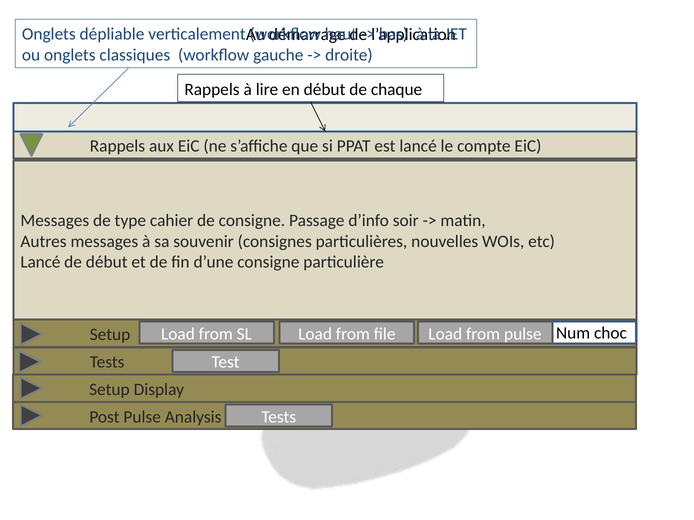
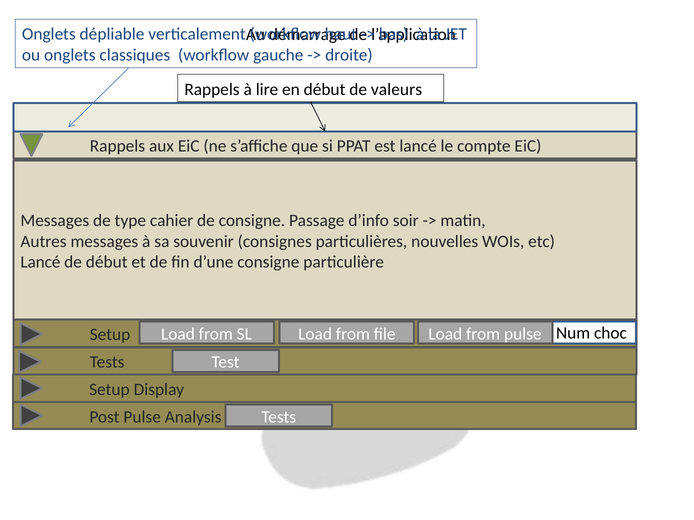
chaque: chaque -> valeurs
